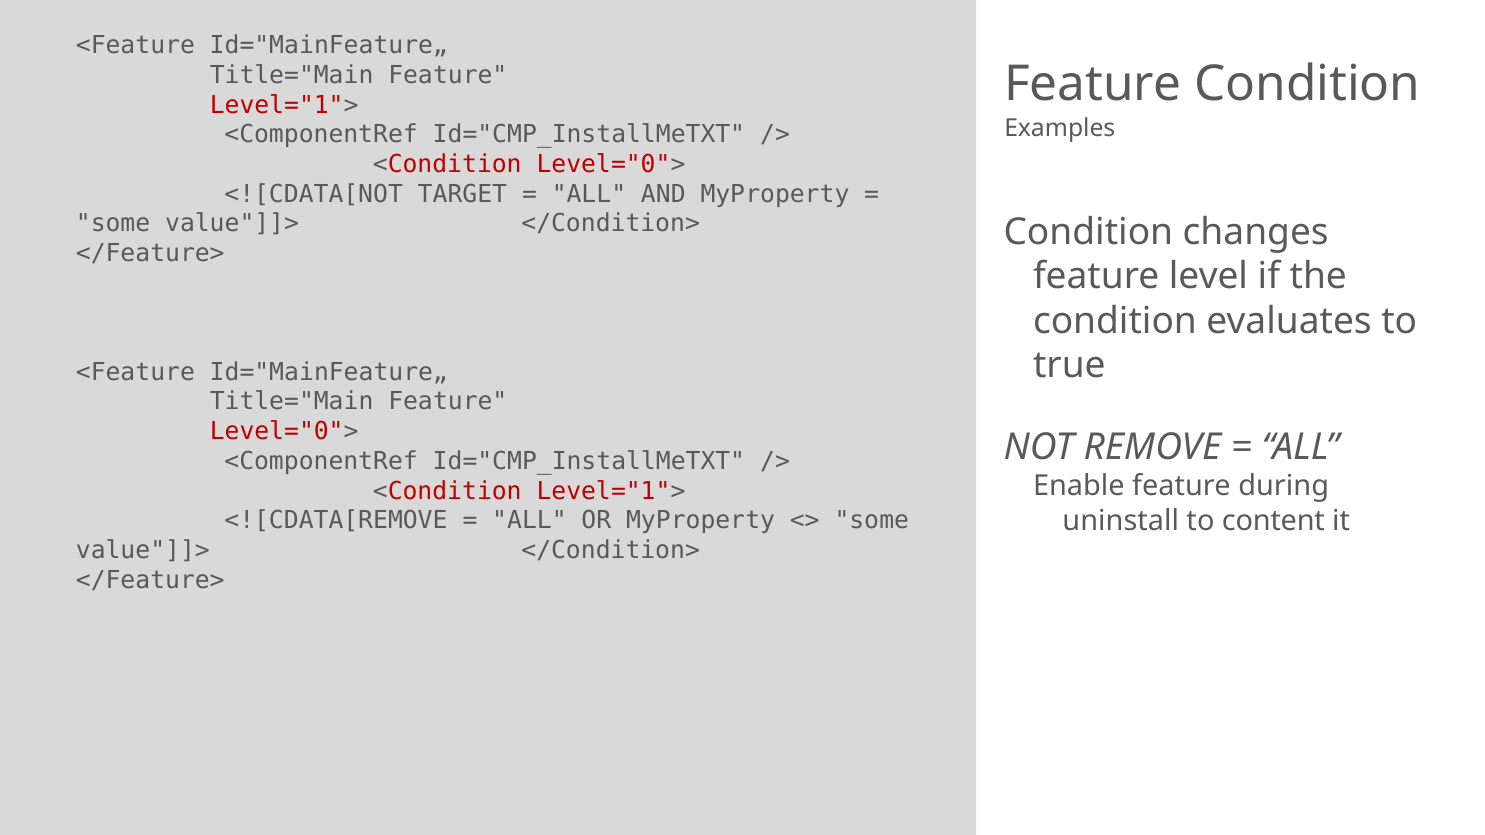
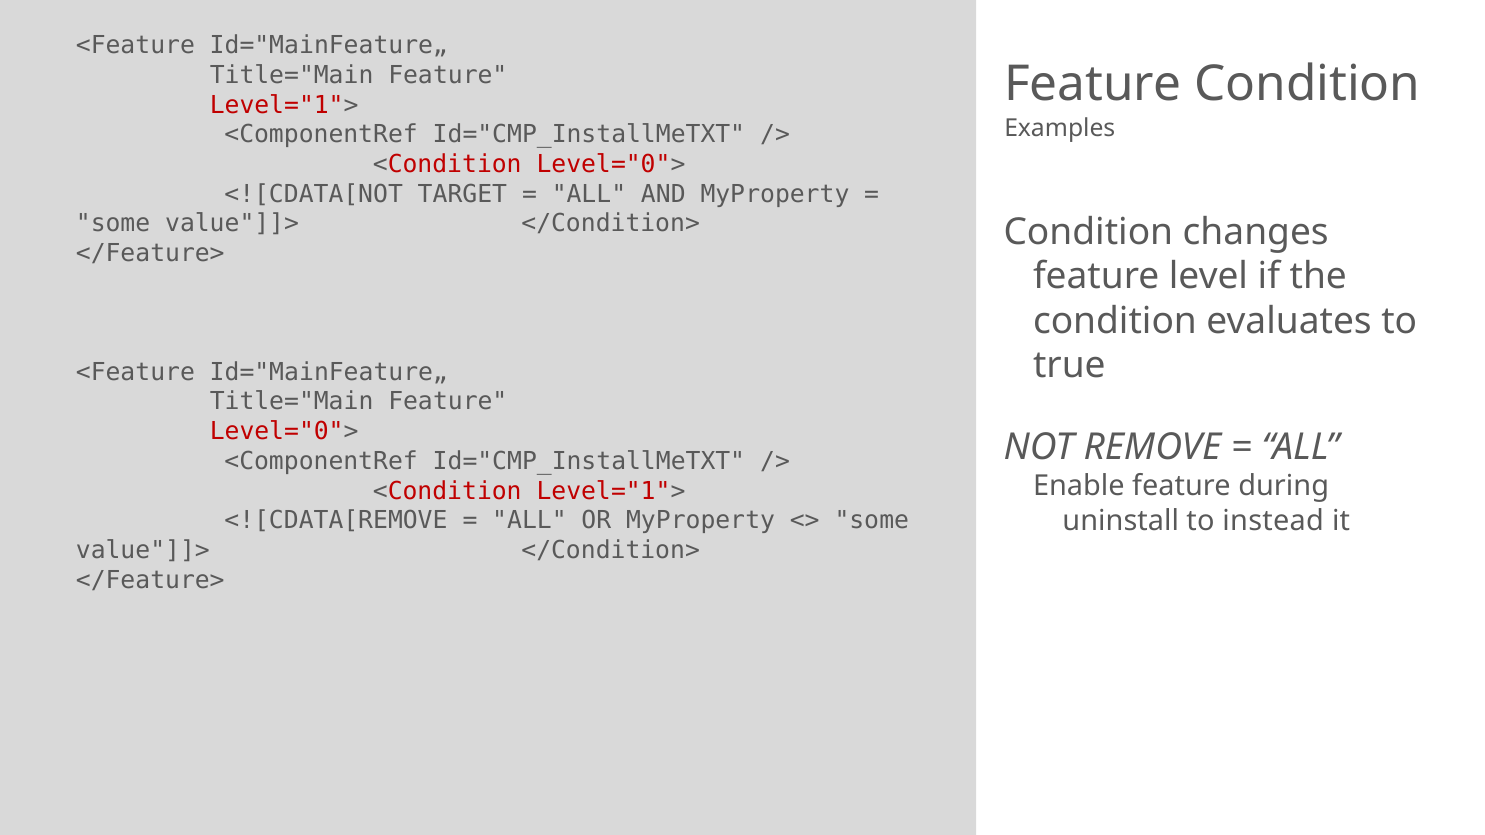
content: content -> instead
